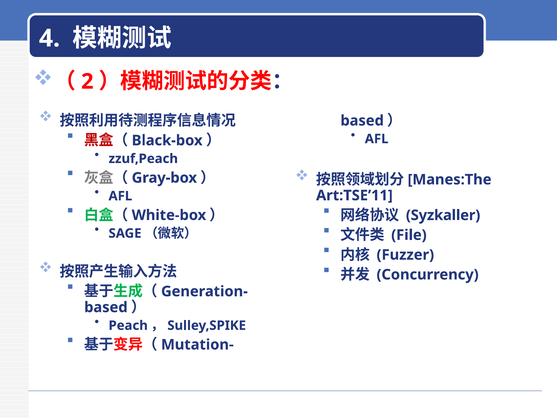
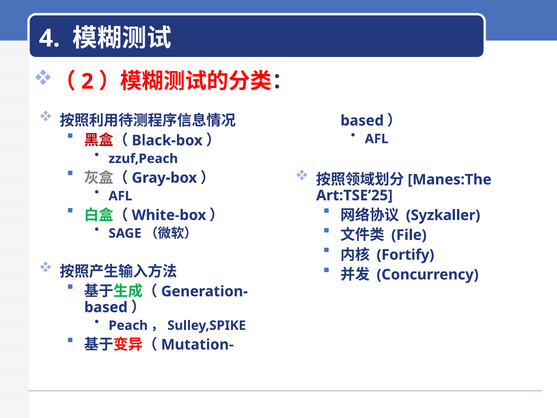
Art:TSE’11: Art:TSE’11 -> Art:TSE’25
Fuzzer: Fuzzer -> Fortify
